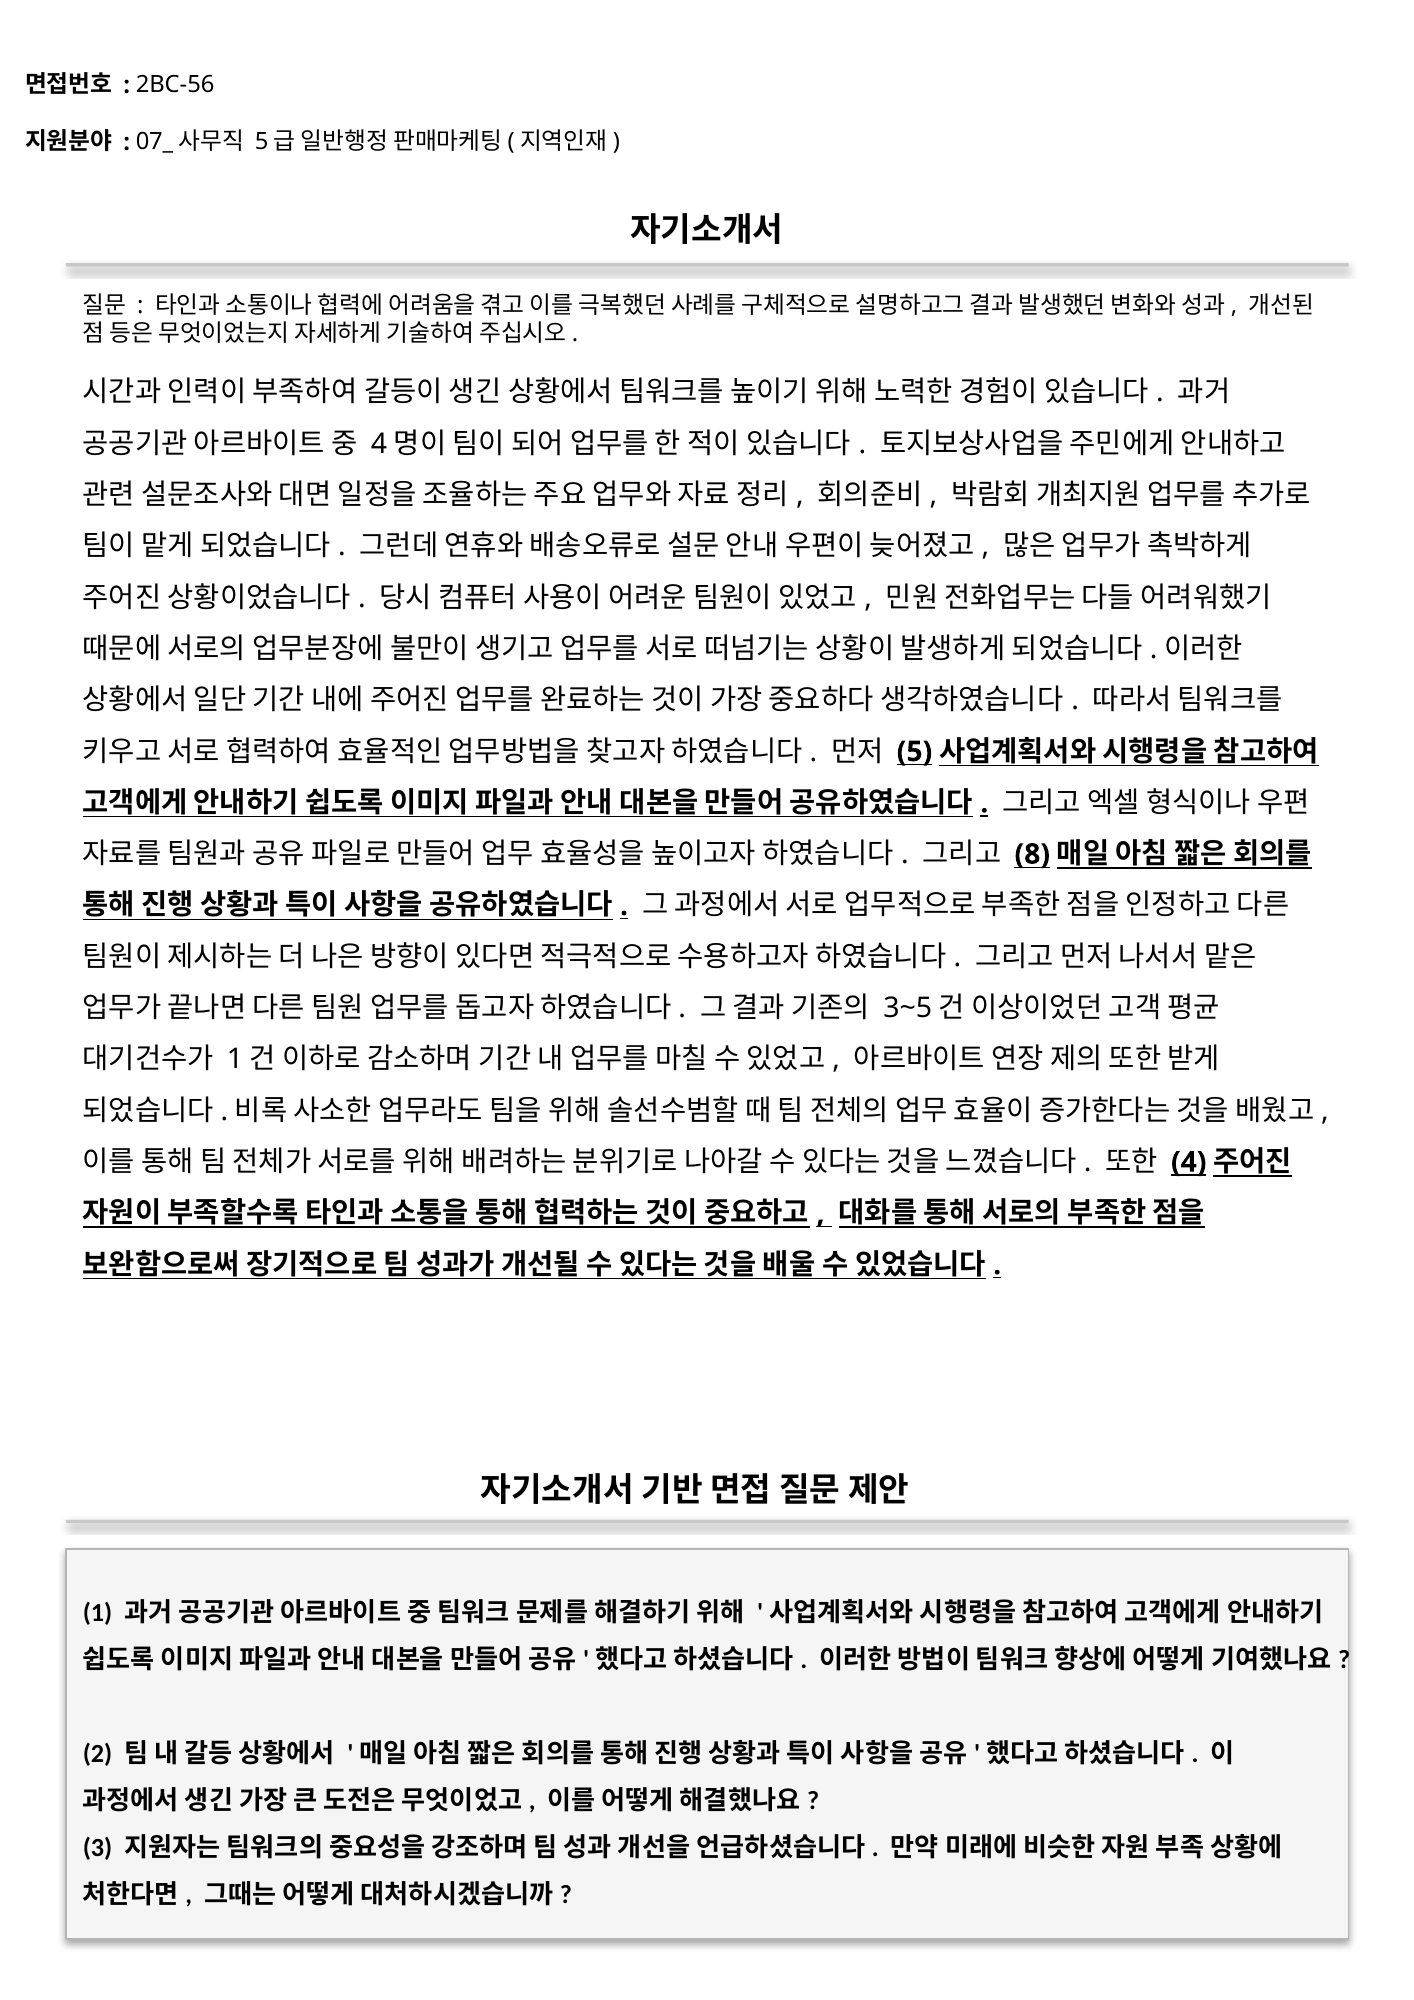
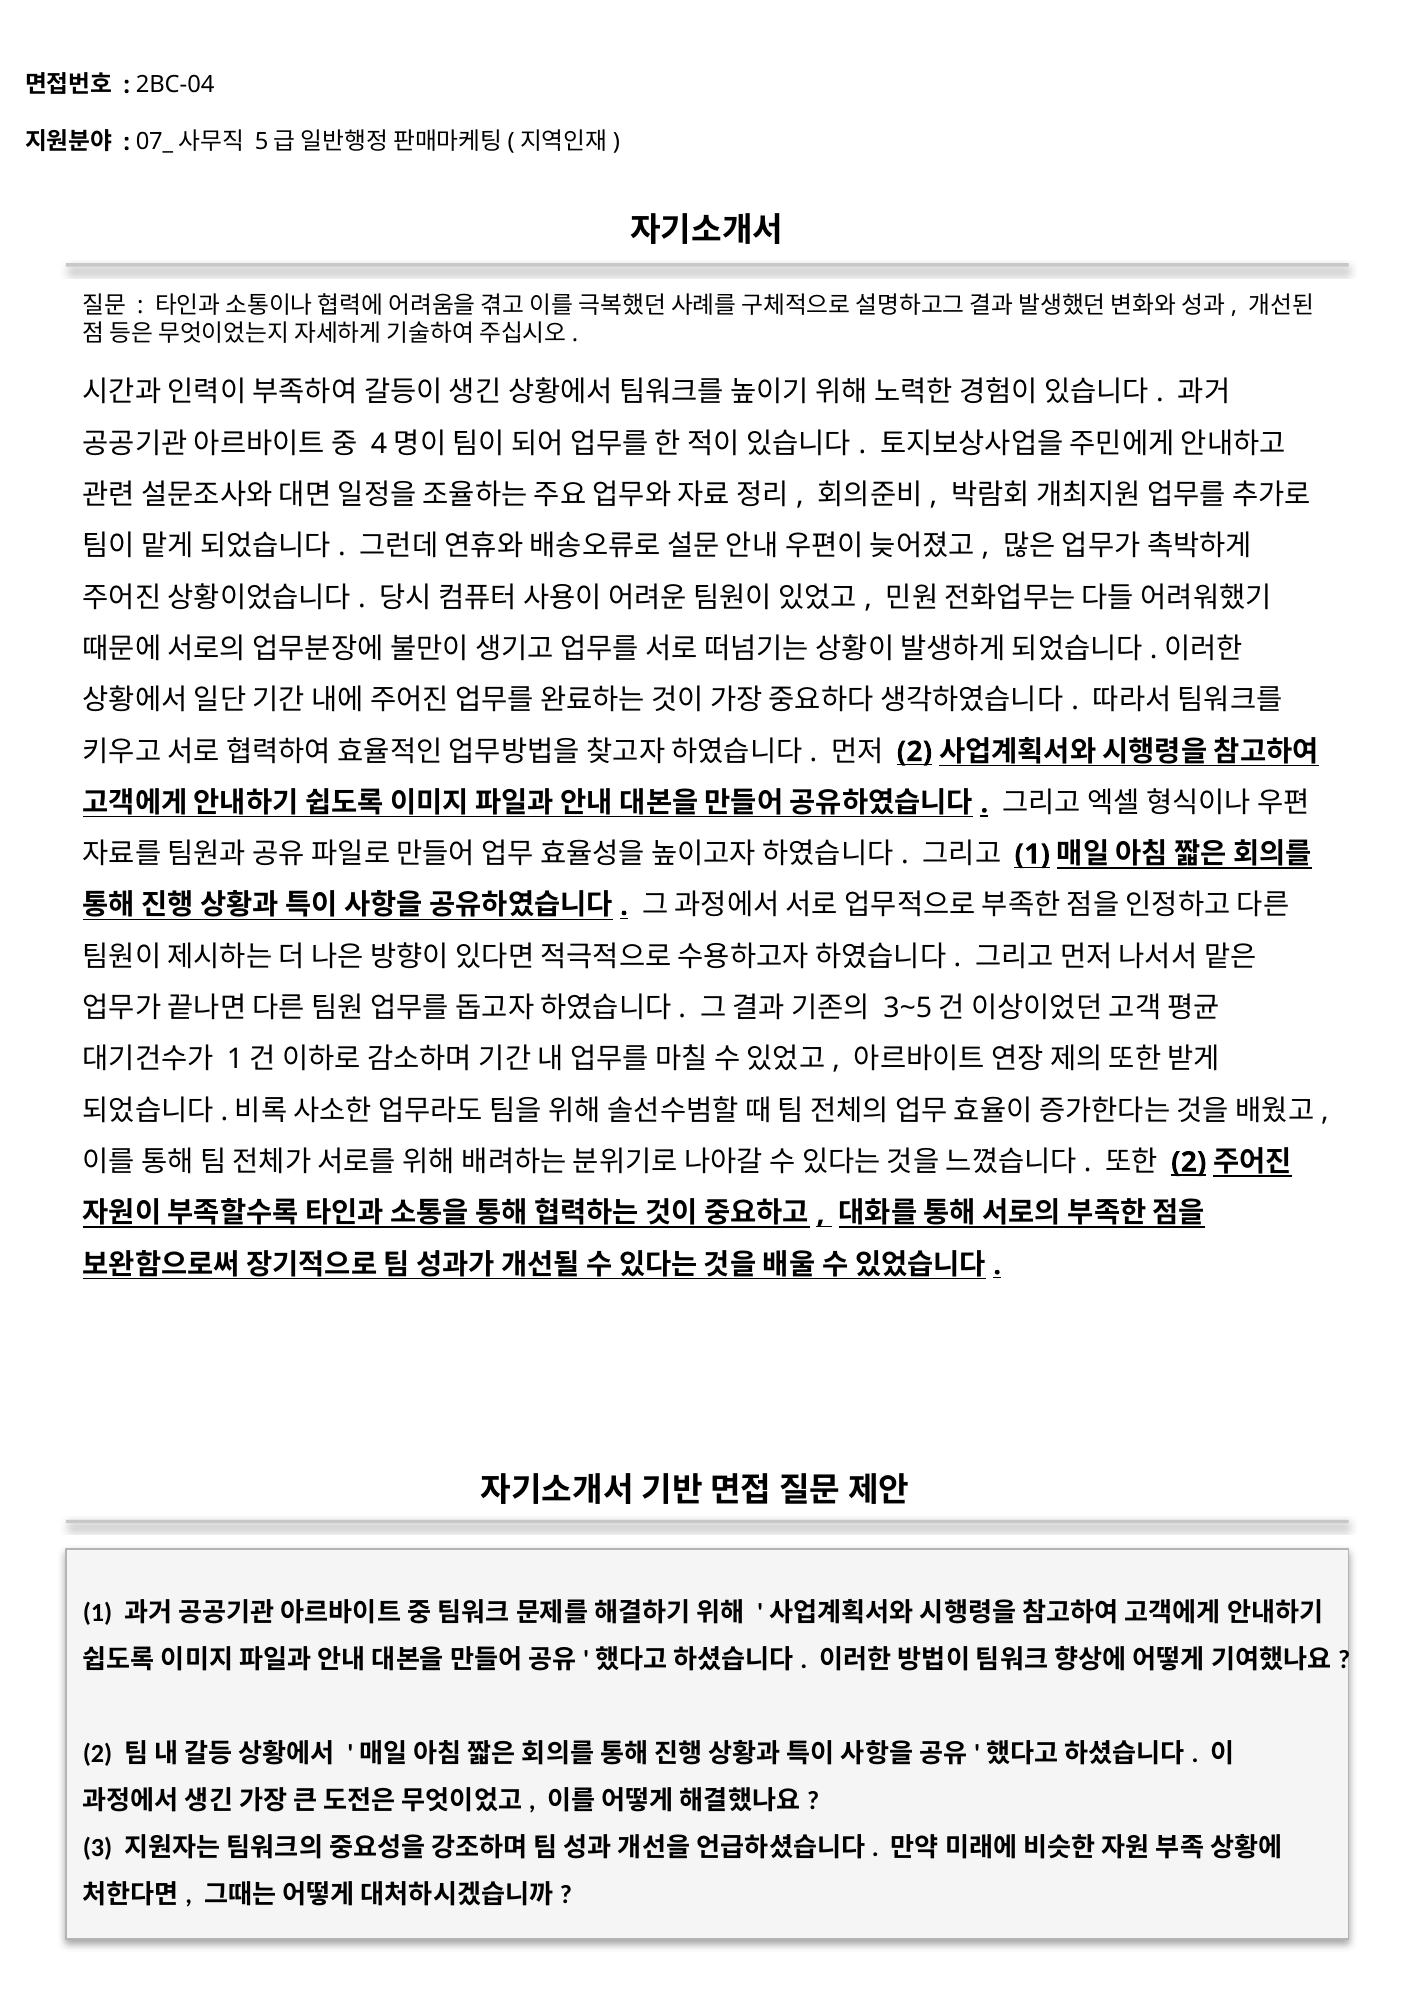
2BC-56: 2BC-56 -> 2BC-04
5 at (915, 752): 5 -> 2
8 at (1032, 854): 8 -> 1
4 at (1189, 1162): 4 -> 2
